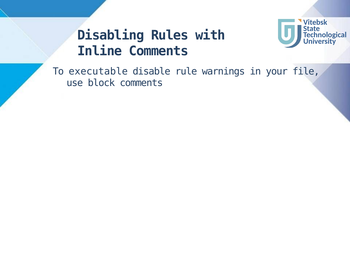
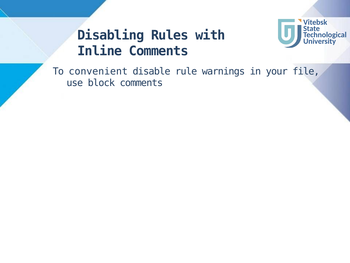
executable: executable -> convenient
